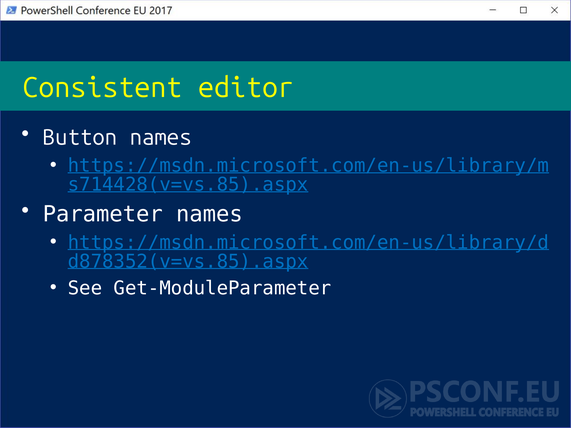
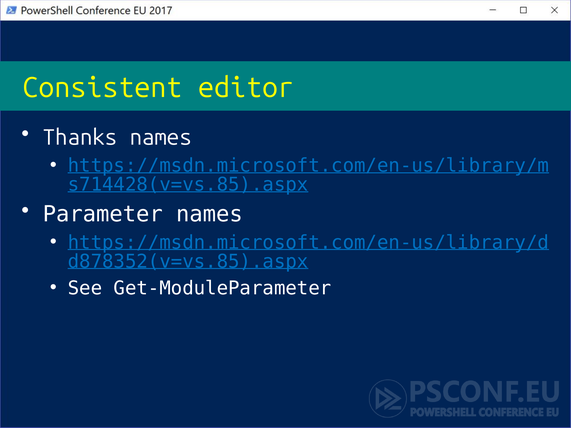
Button: Button -> Thanks
